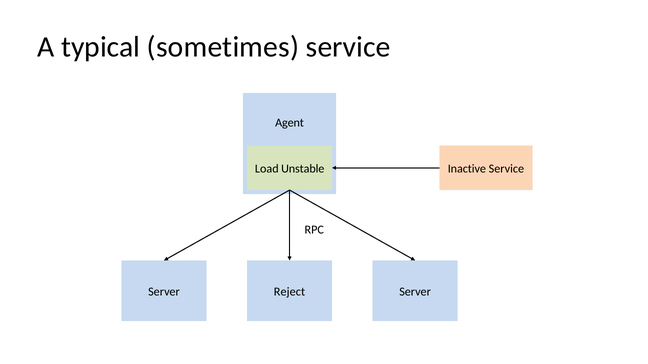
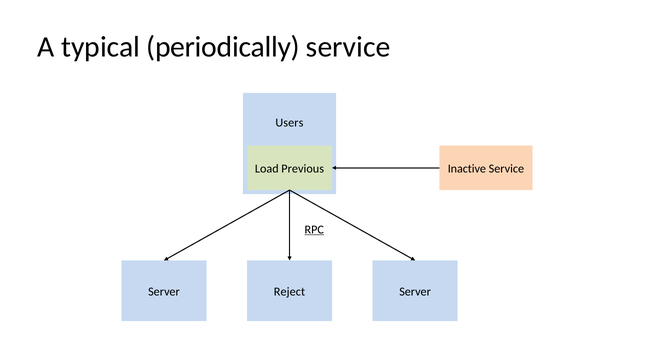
sometimes: sometimes -> periodically
Agent: Agent -> Users
Unstable: Unstable -> Previous
RPC underline: none -> present
